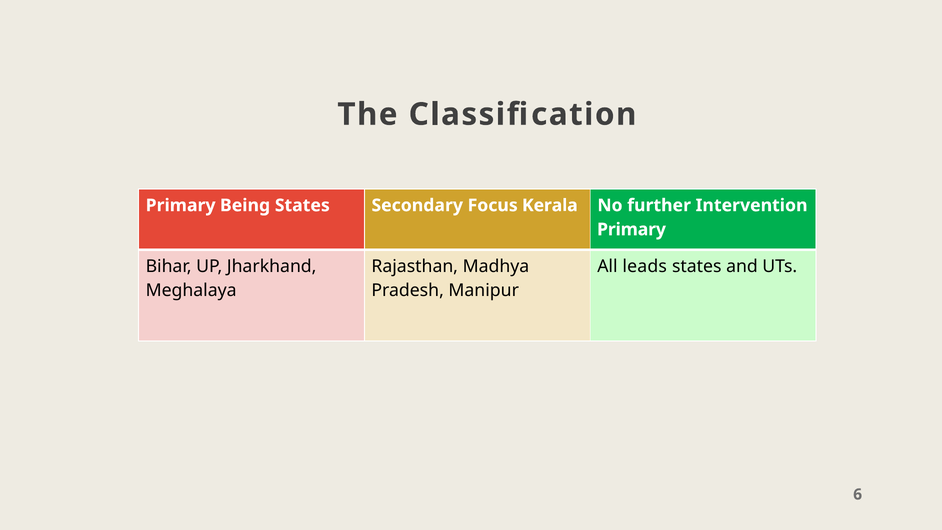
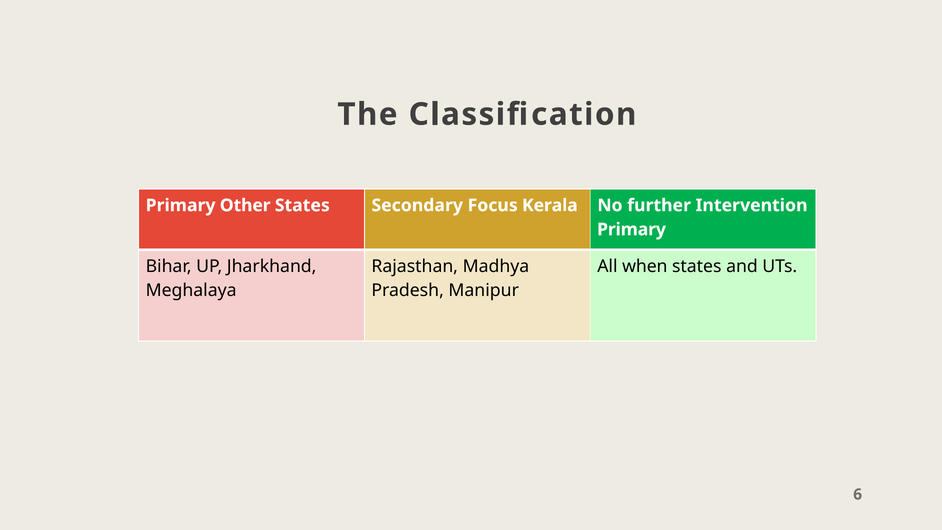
Being: Being -> Other
leads: leads -> when
